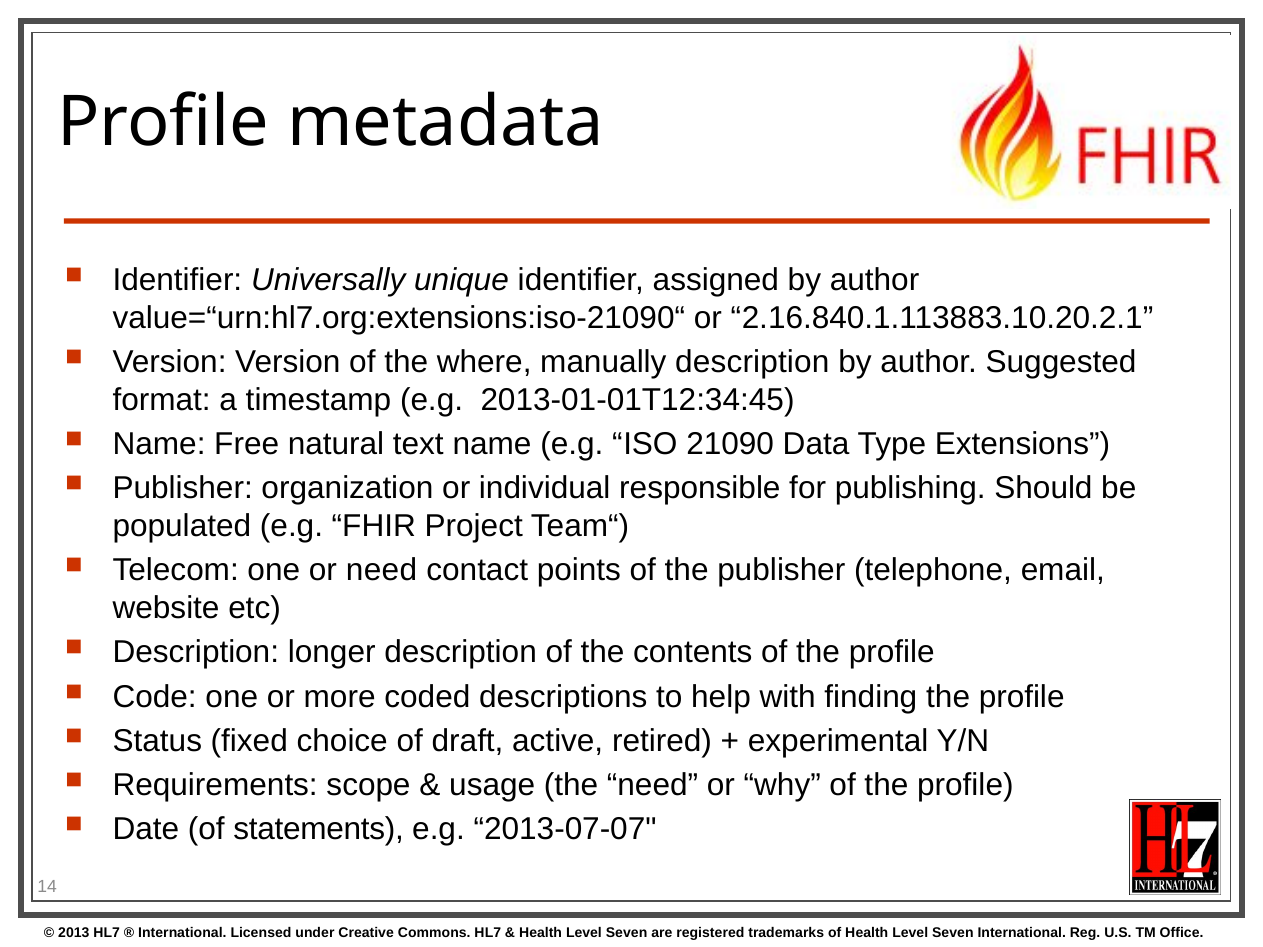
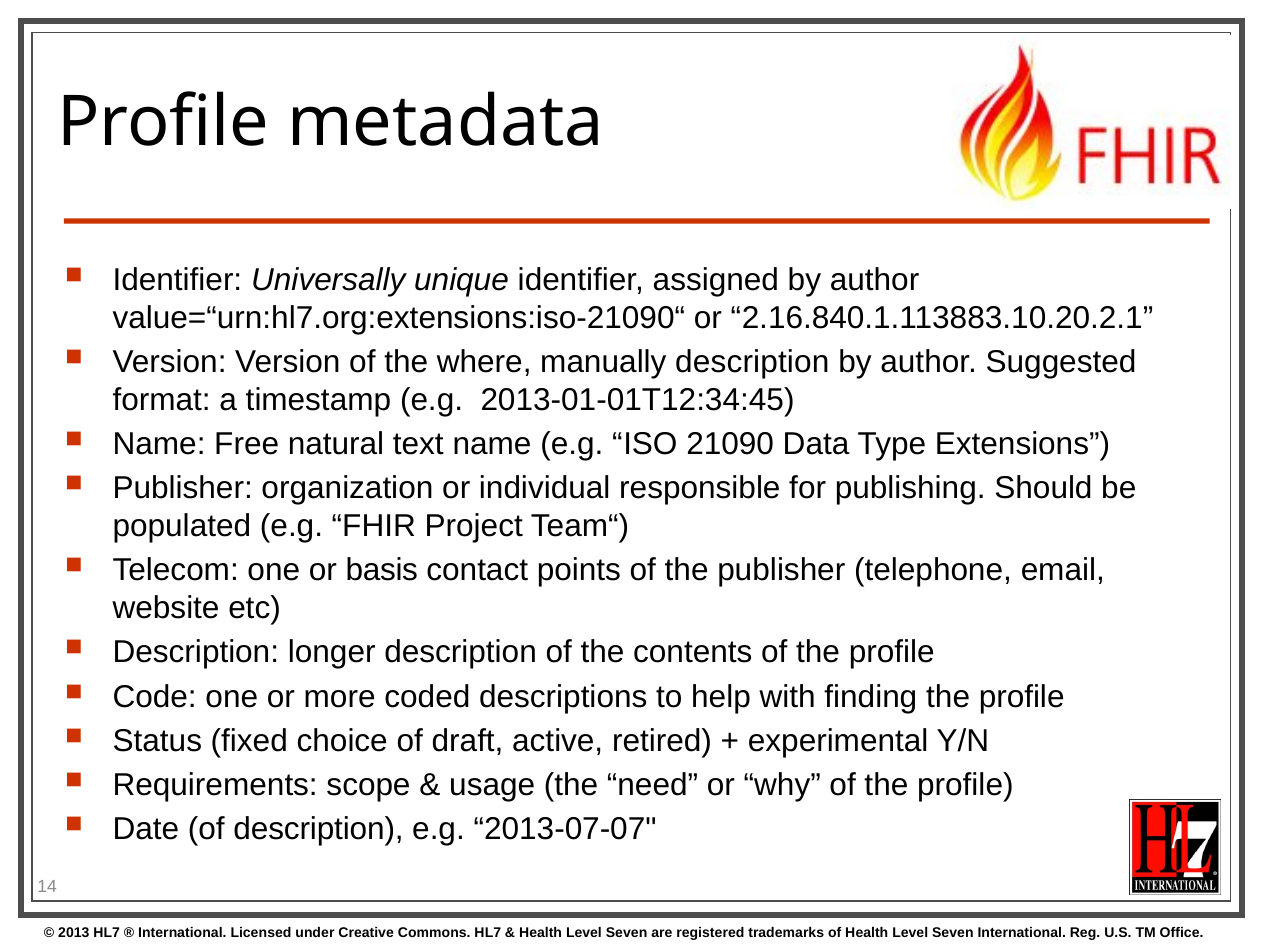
or need: need -> basis
of statements: statements -> description
